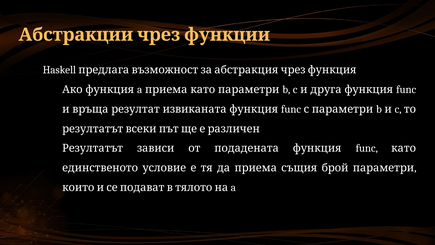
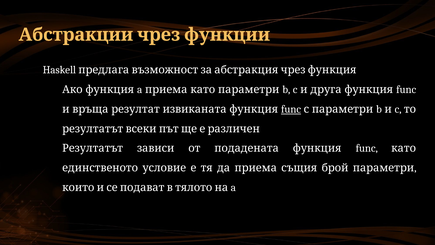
func at (291, 109) underline: none -> present
